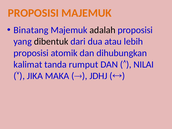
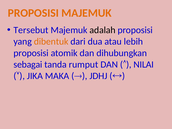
Binatang: Binatang -> Tersebut
dibentuk colour: black -> orange
kalimat: kalimat -> sebagai
